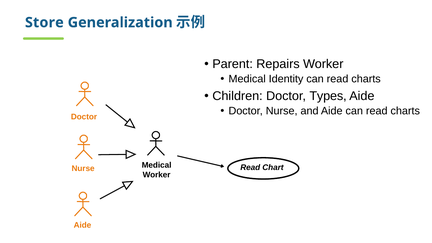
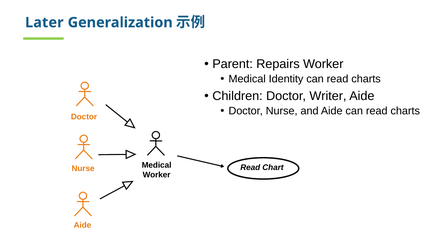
Store: Store -> Later
Types: Types -> Writer
